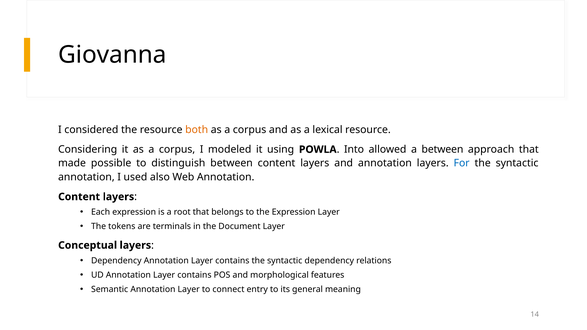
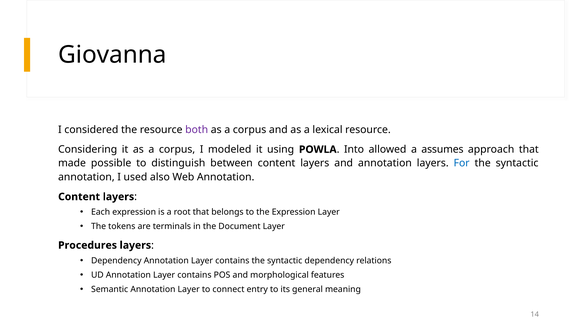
both colour: orange -> purple
a between: between -> assumes
Conceptual: Conceptual -> Procedures
